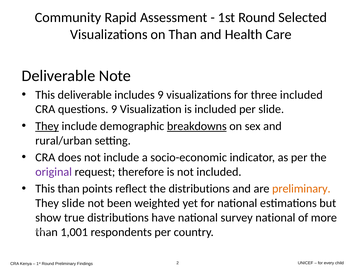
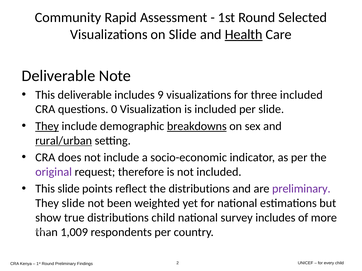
on Than: Than -> Slide
Health underline: none -> present
questions 9: 9 -> 0
rural/urban underline: none -> present
This than: than -> slide
preliminary at (301, 189) colour: orange -> purple
distributions have: have -> child
survey national: national -> includes
1,001: 1,001 -> 1,009
